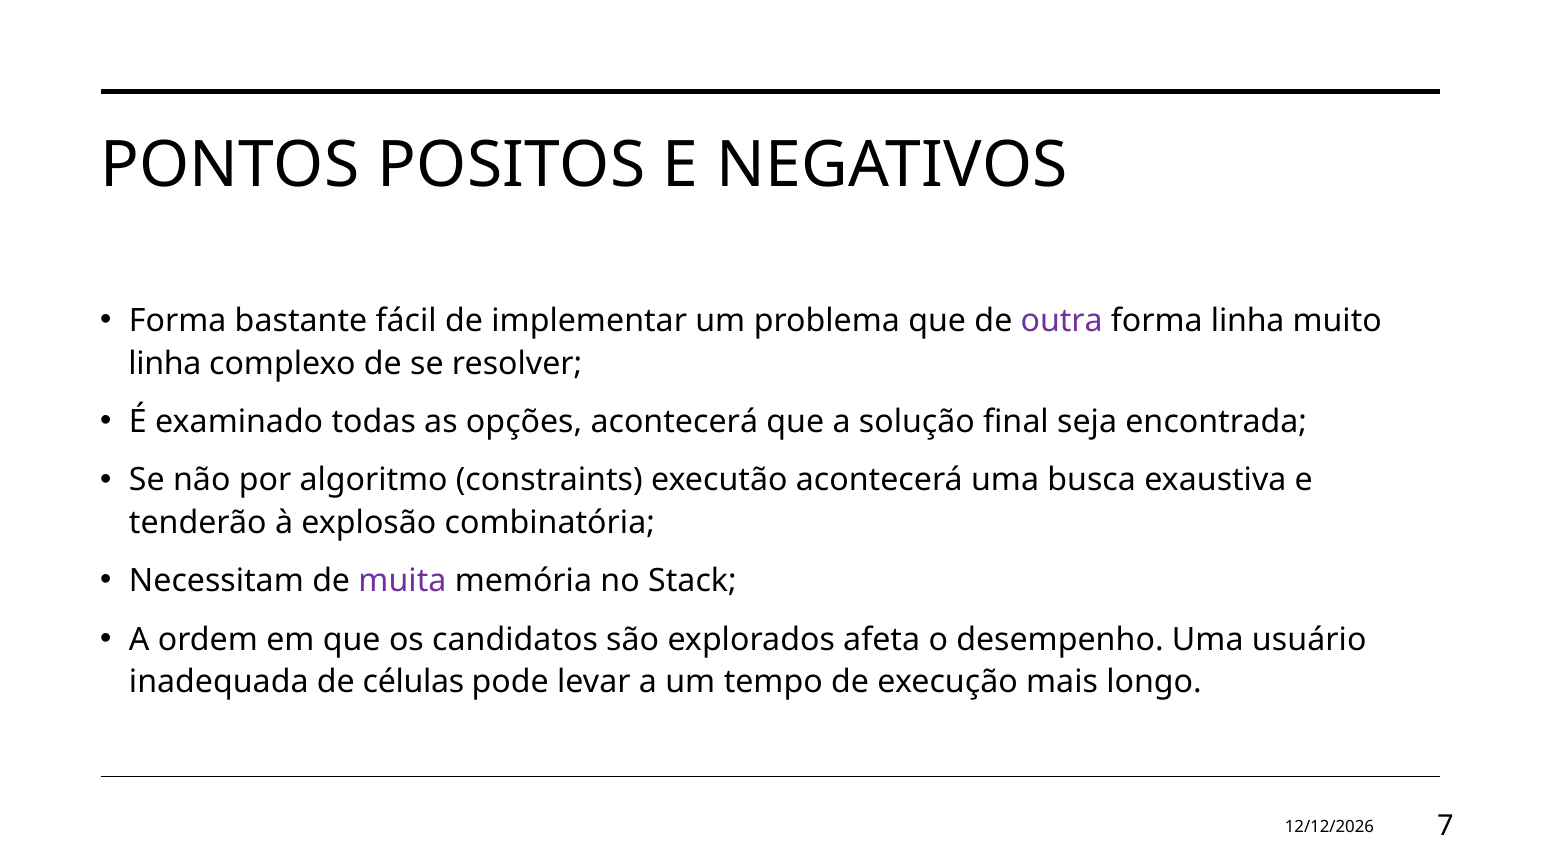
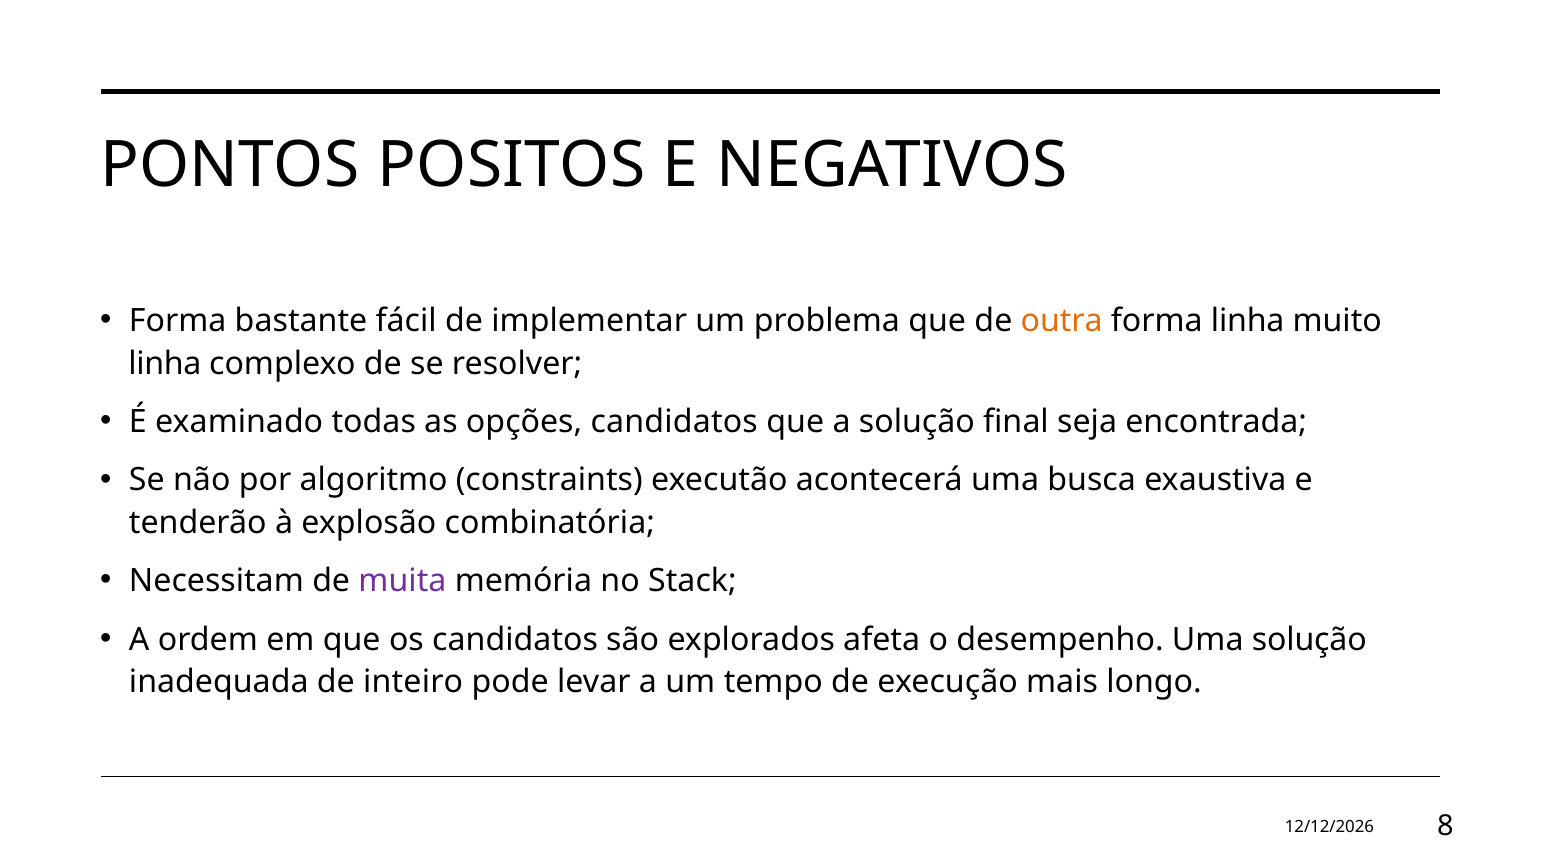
outra colour: purple -> orange
opções acontecerá: acontecerá -> candidatos
Uma usuário: usuário -> solução
células: células -> inteiro
7: 7 -> 8
